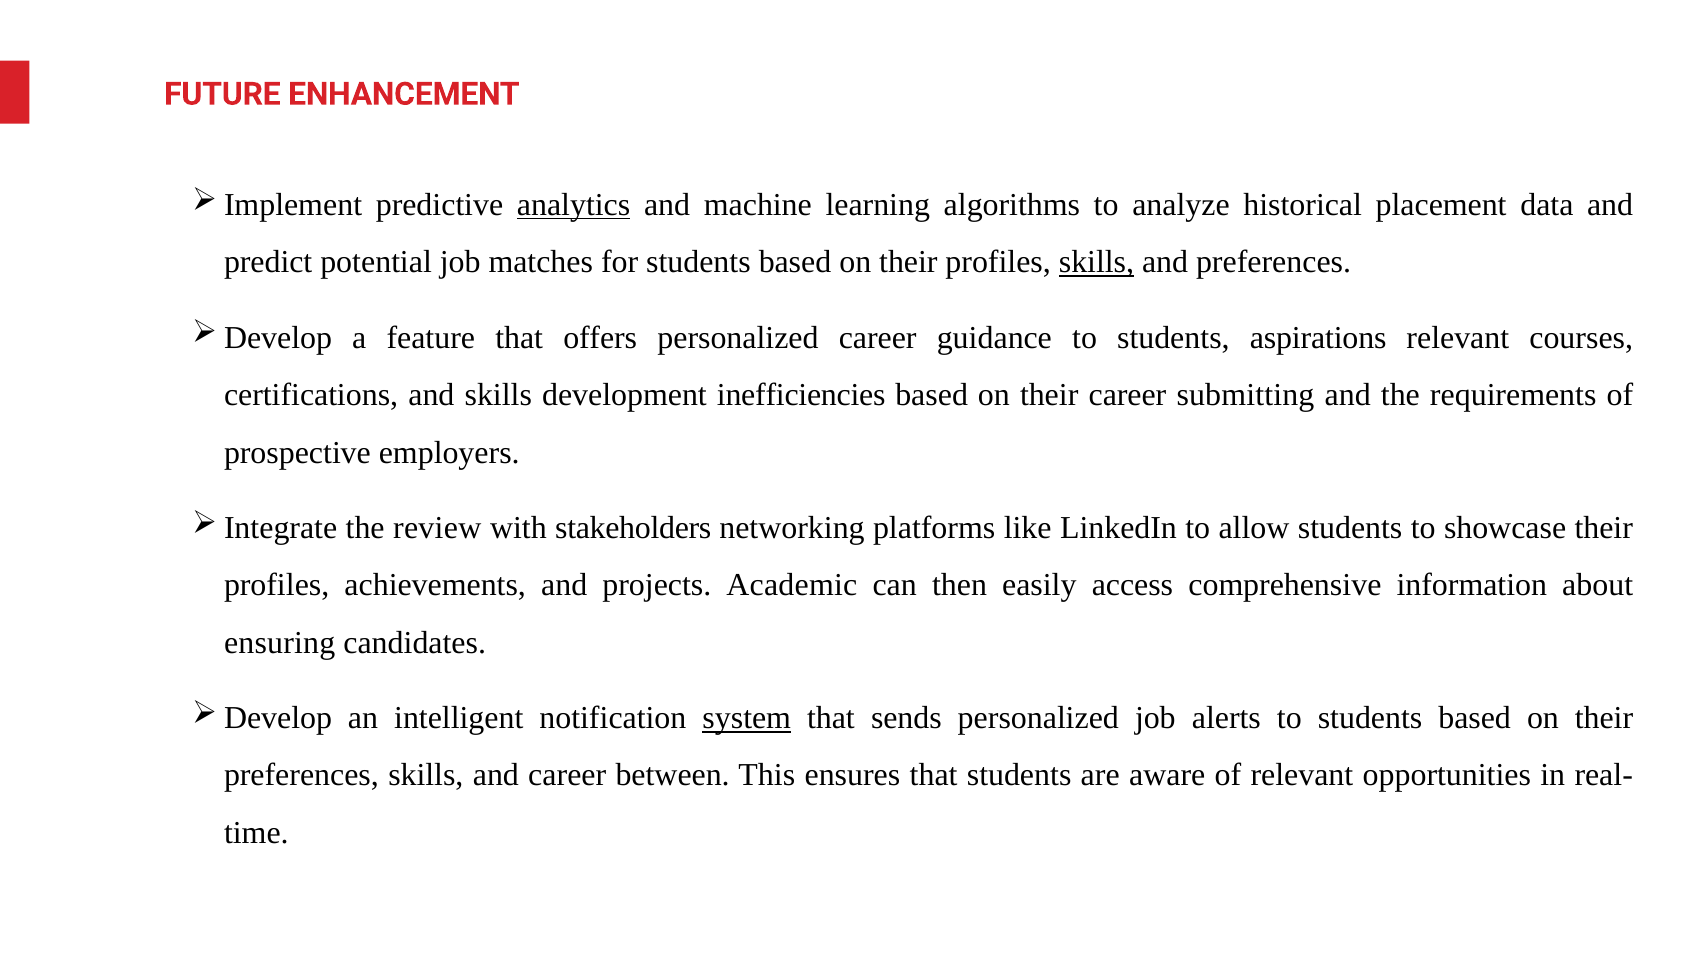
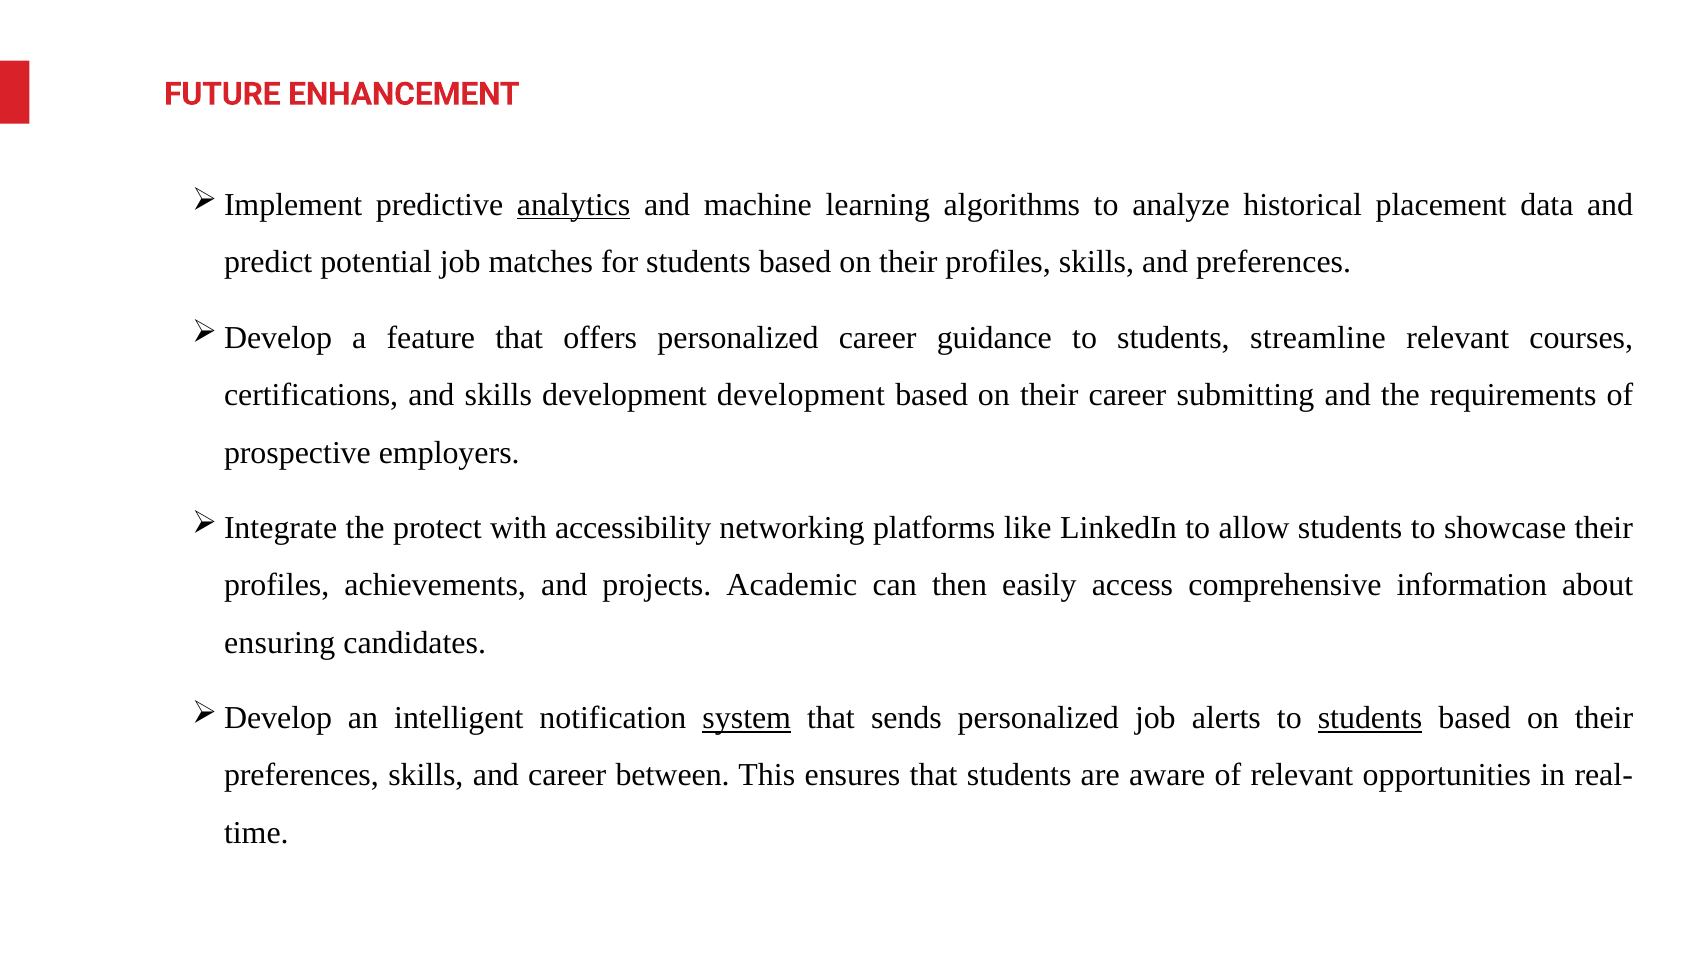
skills at (1096, 262) underline: present -> none
aspirations: aspirations -> streamline
development inefficiencies: inefficiencies -> development
review: review -> protect
stakeholders: stakeholders -> accessibility
students at (1370, 718) underline: none -> present
